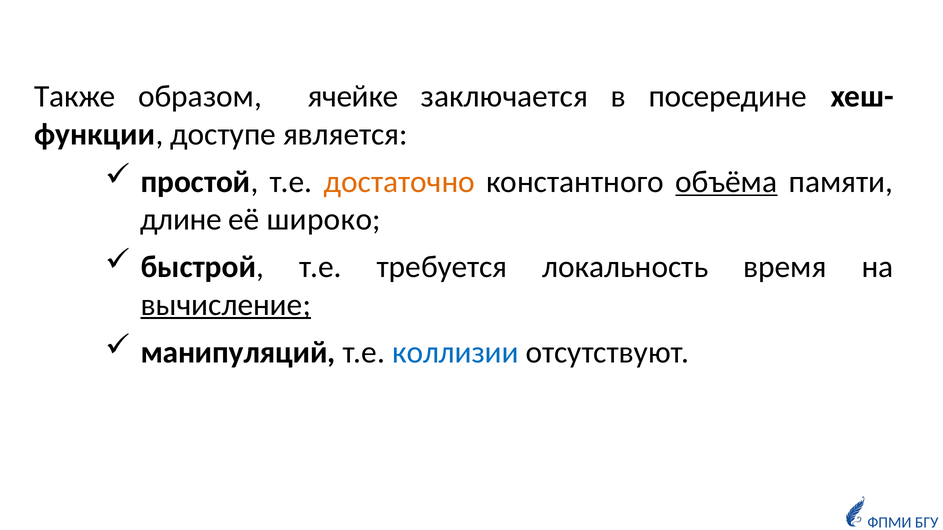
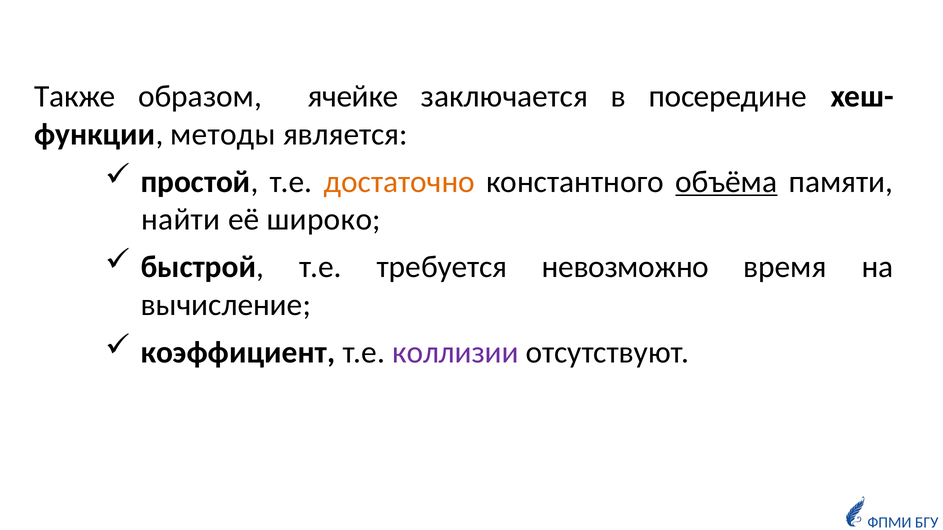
доступе: доступе -> методы
длине: длине -> найти
локальность: локальность -> невозможно
вычисление underline: present -> none
манипуляций: манипуляций -> коэффициент
коллизии colour: blue -> purple
